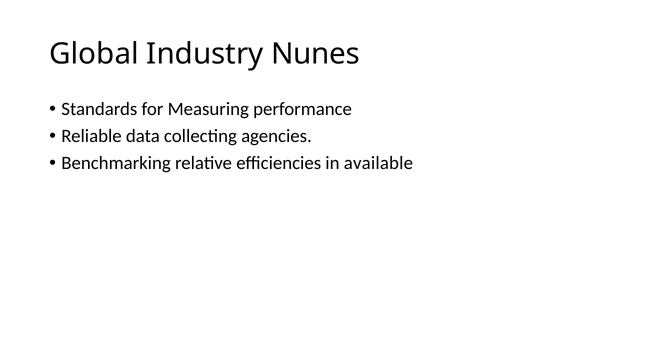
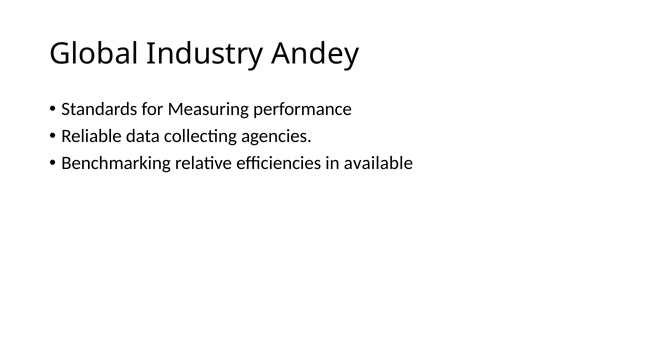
Nunes: Nunes -> Andey
